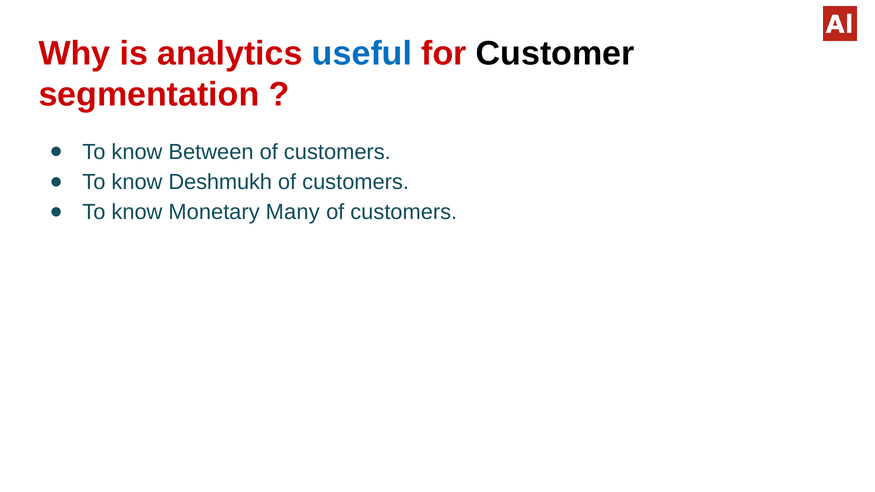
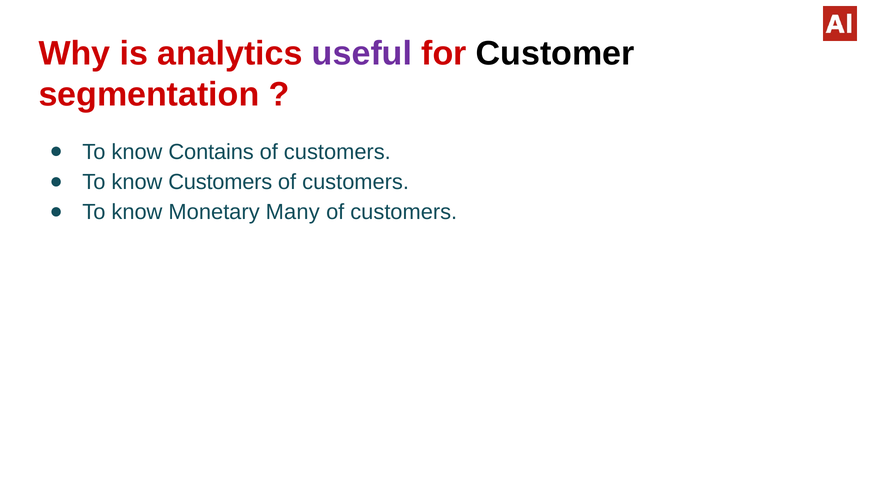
useful colour: blue -> purple
Between: Between -> Contains
know Deshmukh: Deshmukh -> Customers
